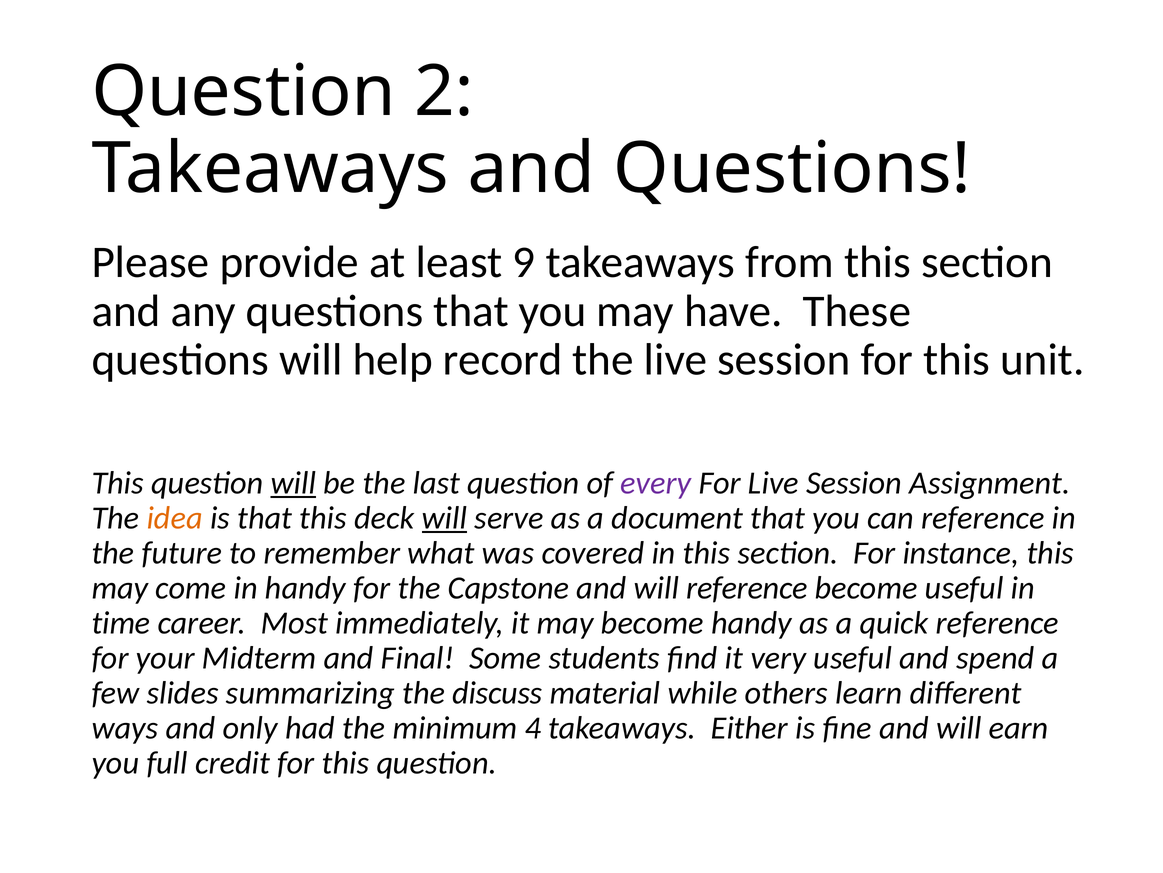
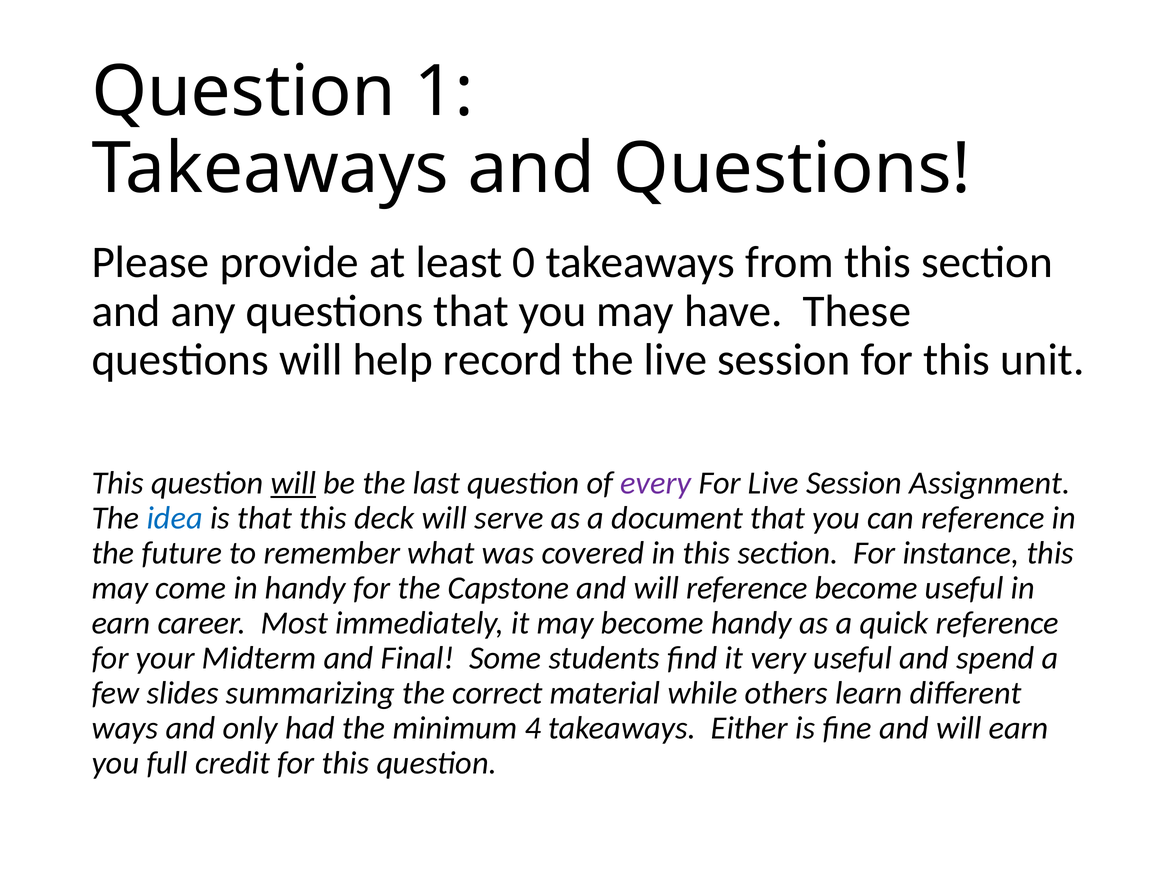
2: 2 -> 1
9: 9 -> 0
idea colour: orange -> blue
will at (444, 518) underline: present -> none
time at (121, 622): time -> earn
discuss: discuss -> correct
